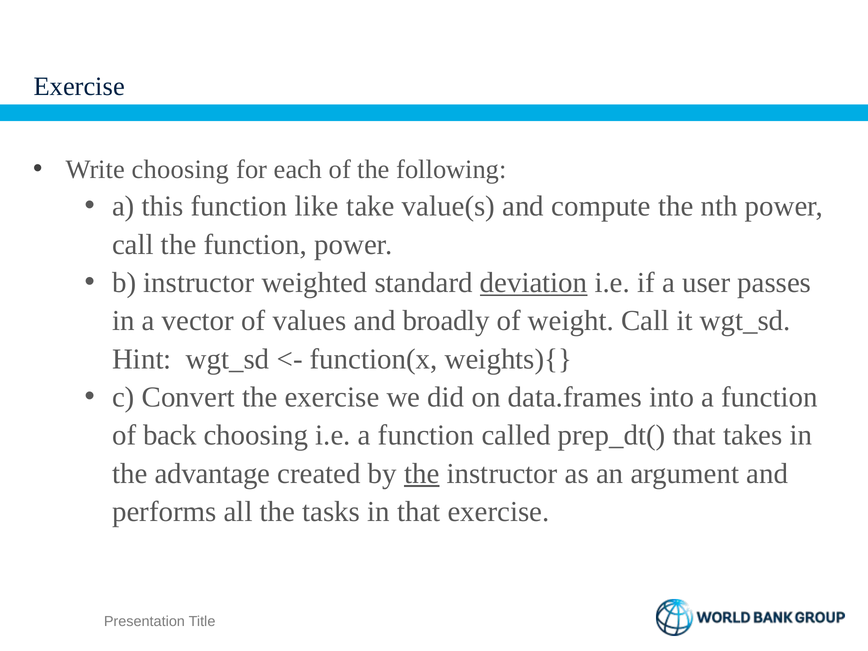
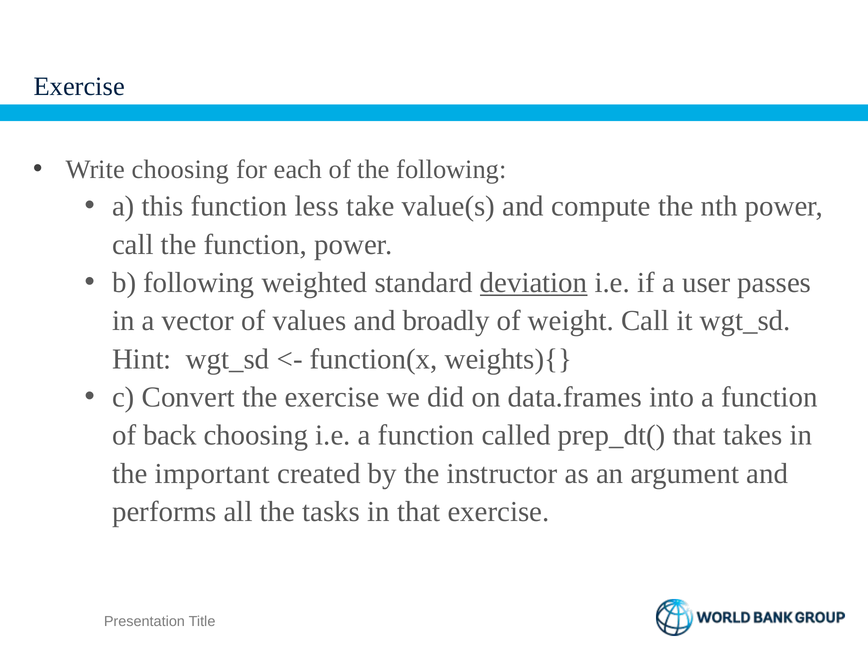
like: like -> less
b instructor: instructor -> following
advantage: advantage -> important
the at (422, 474) underline: present -> none
